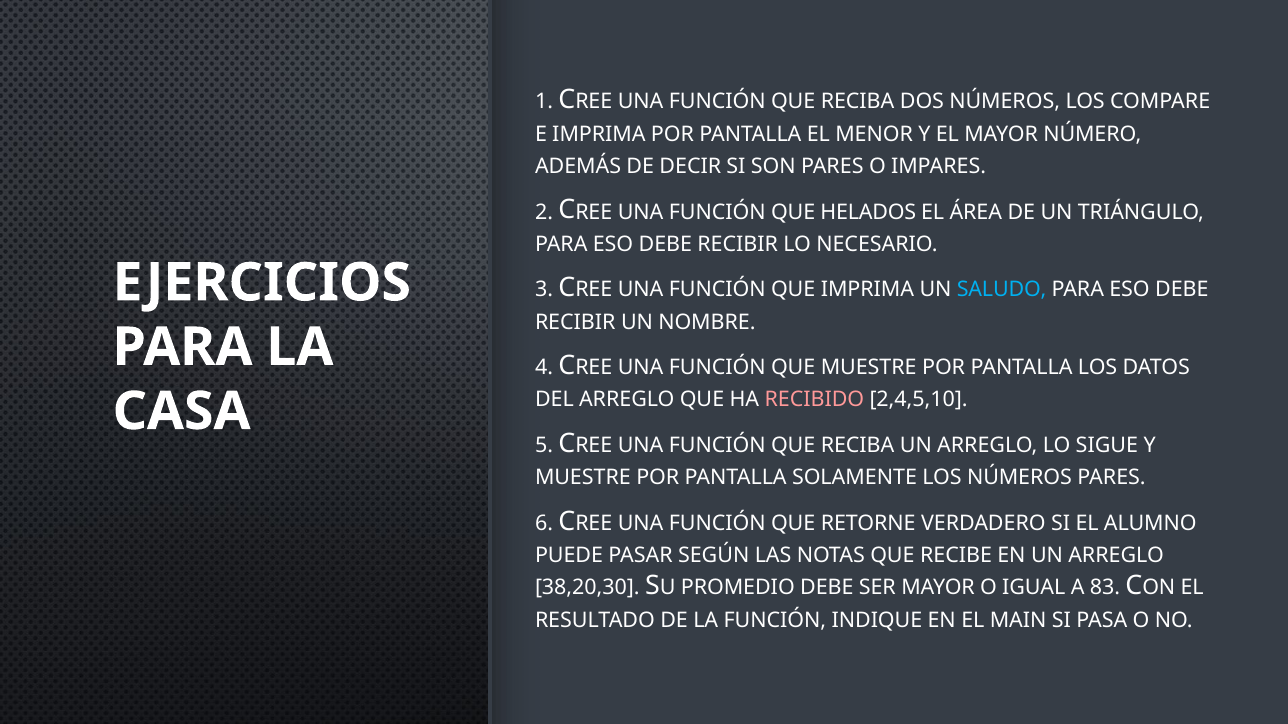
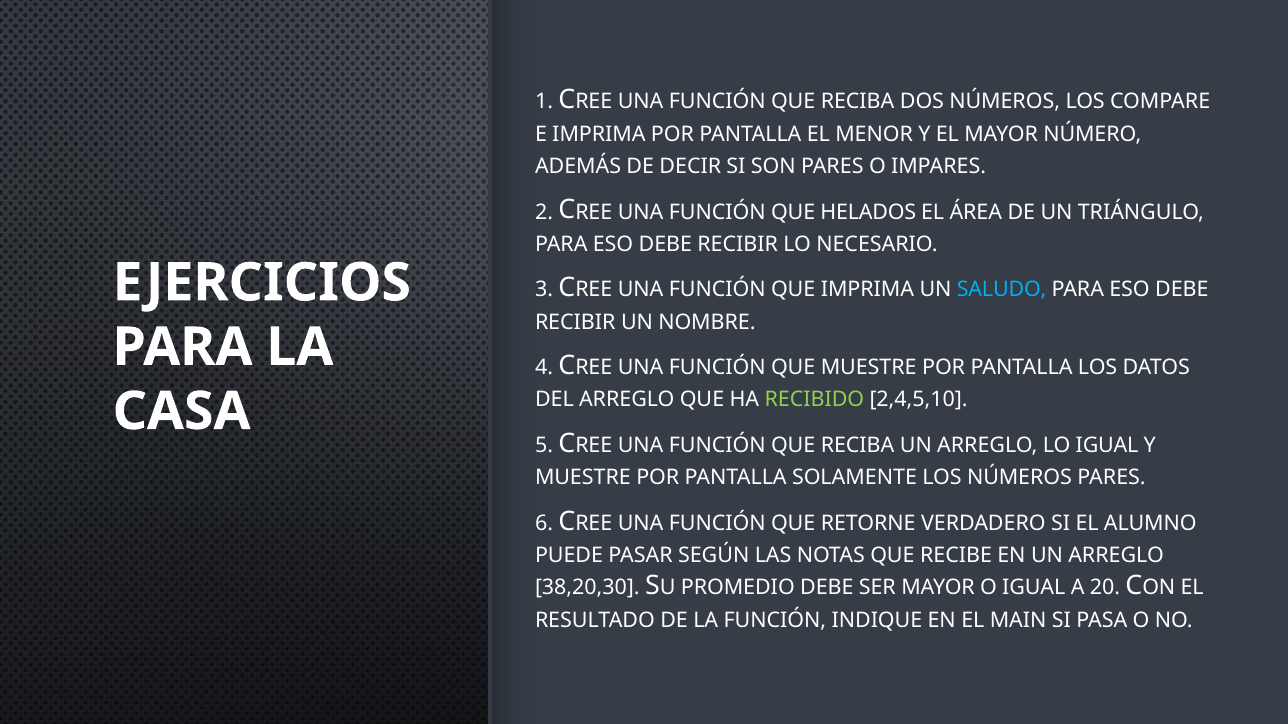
RECIBIDO colour: pink -> light green
LO SIGUE: SIGUE -> IGUAL
83: 83 -> 20
